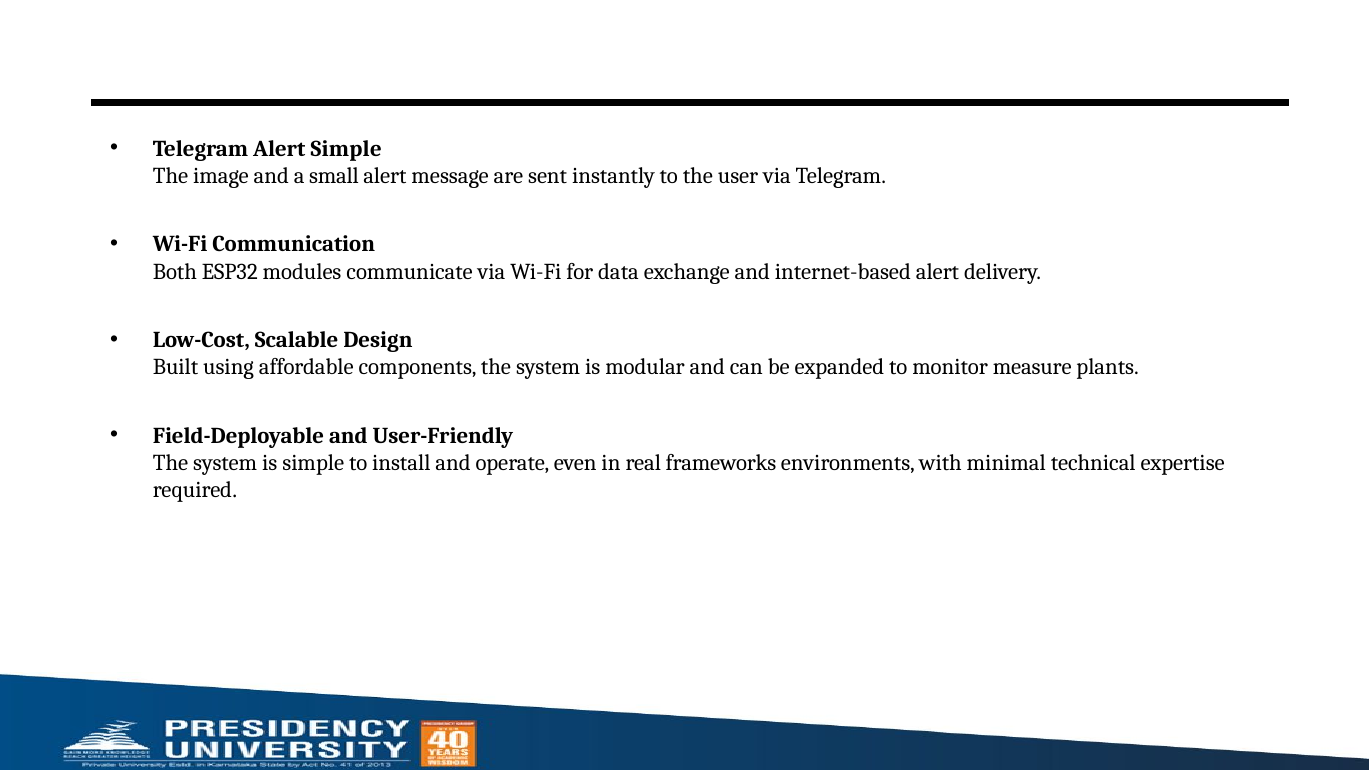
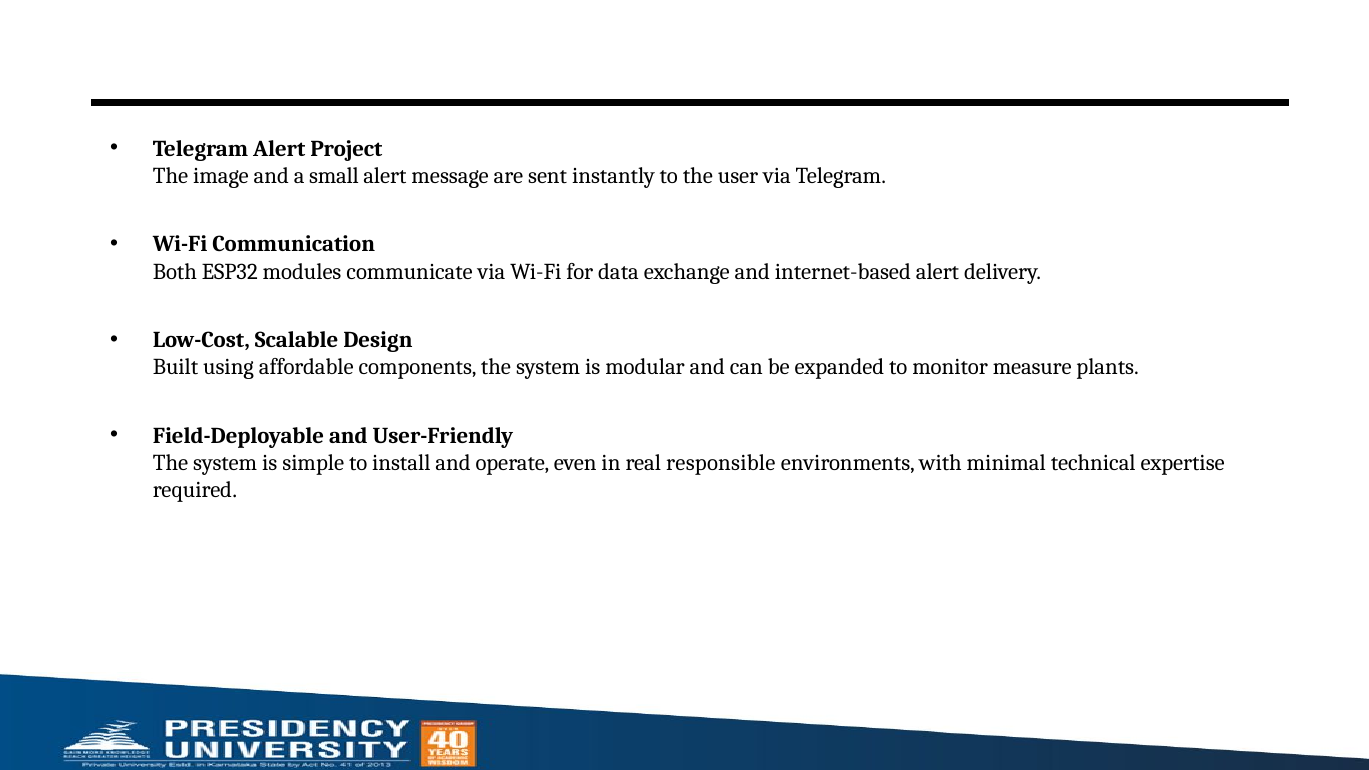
Alert Simple: Simple -> Project
frameworks: frameworks -> responsible
